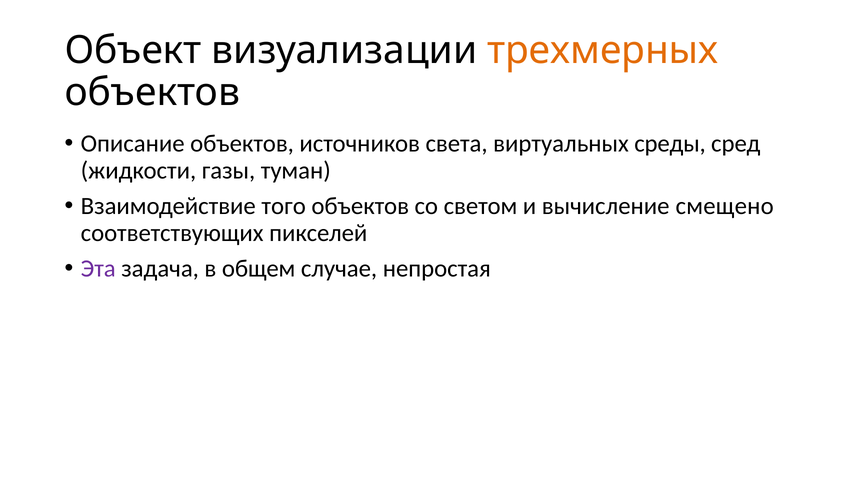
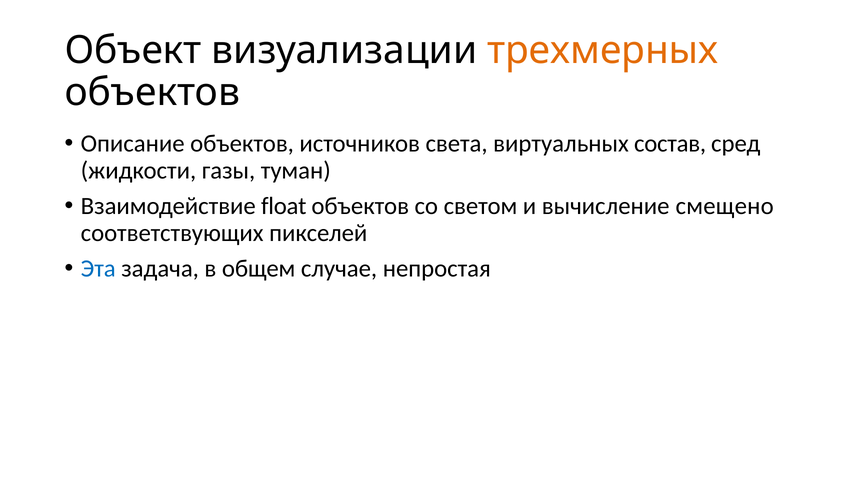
среды: среды -> состав
того: того -> float
Эта colour: purple -> blue
